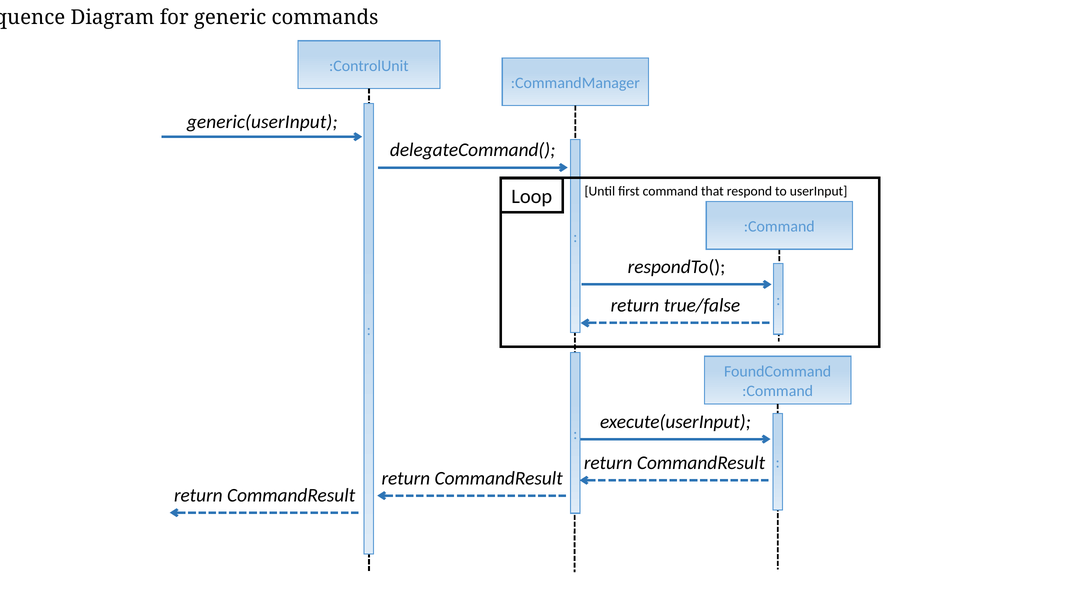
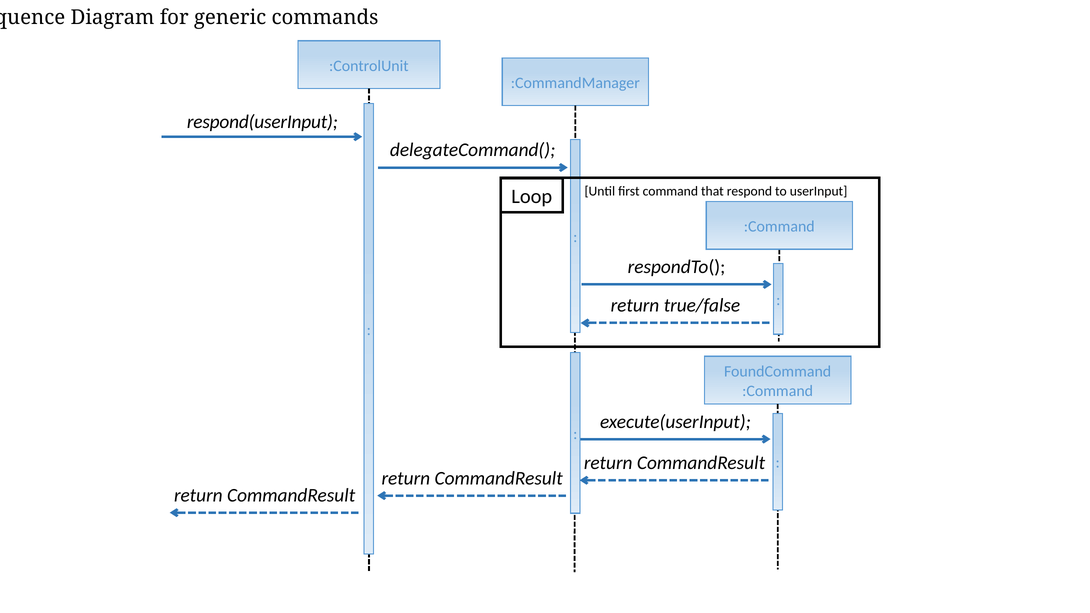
generic(userInput: generic(userInput -> respond(userInput
